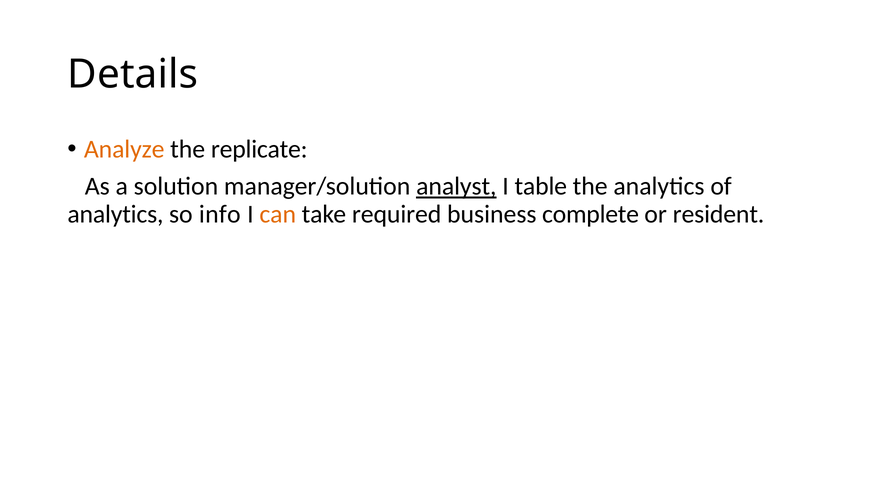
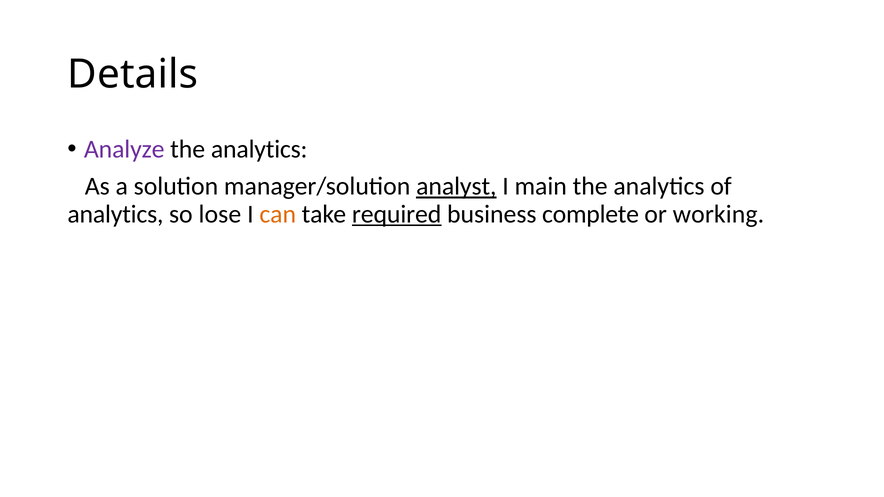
Analyze colour: orange -> purple
replicate at (259, 149): replicate -> analytics
table: table -> main
info: info -> lose
required underline: none -> present
resident: resident -> working
